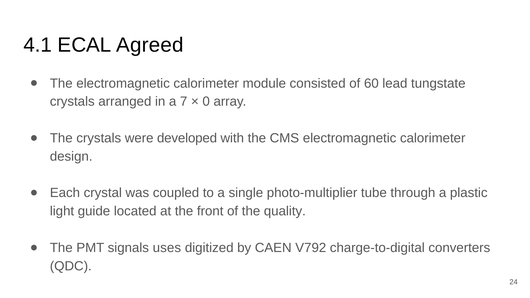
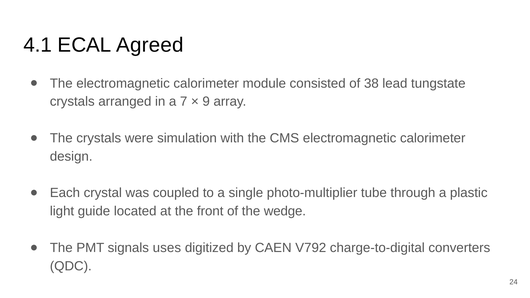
60: 60 -> 38
0: 0 -> 9
developed: developed -> simulation
quality: quality -> wedge
